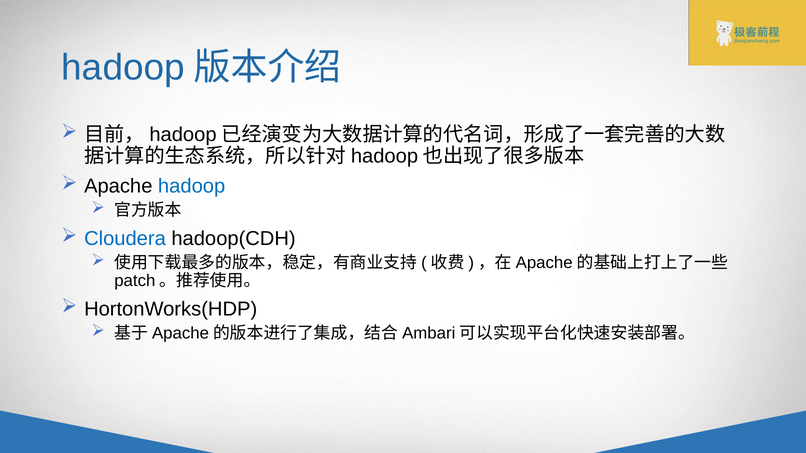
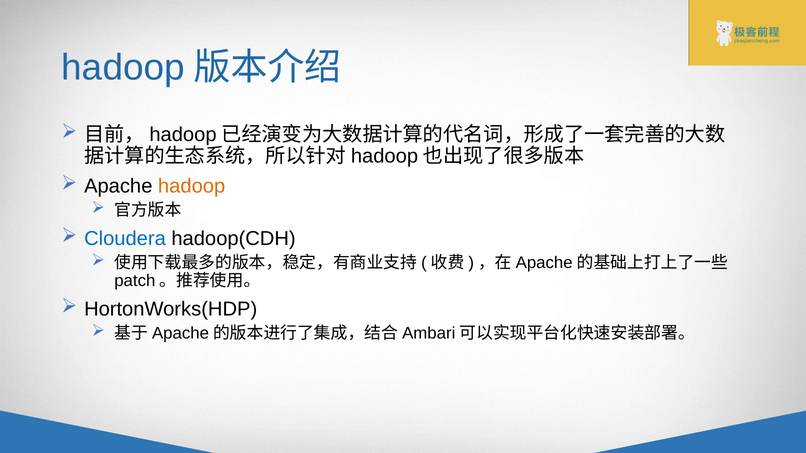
hadoop at (192, 186) colour: blue -> orange
